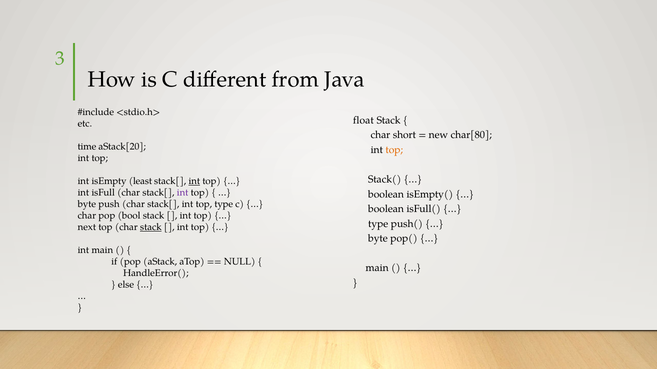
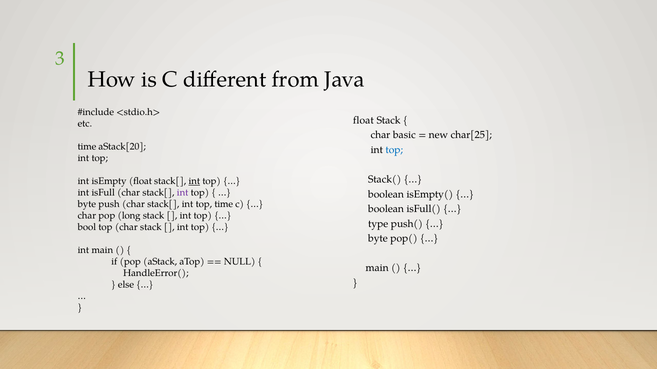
short: short -> basic
char[80: char[80 -> char[25
top at (394, 150) colour: orange -> blue
isEmpty least: least -> float
top type: type -> time
bool: bool -> long
next: next -> bool
stack at (151, 227) underline: present -> none
